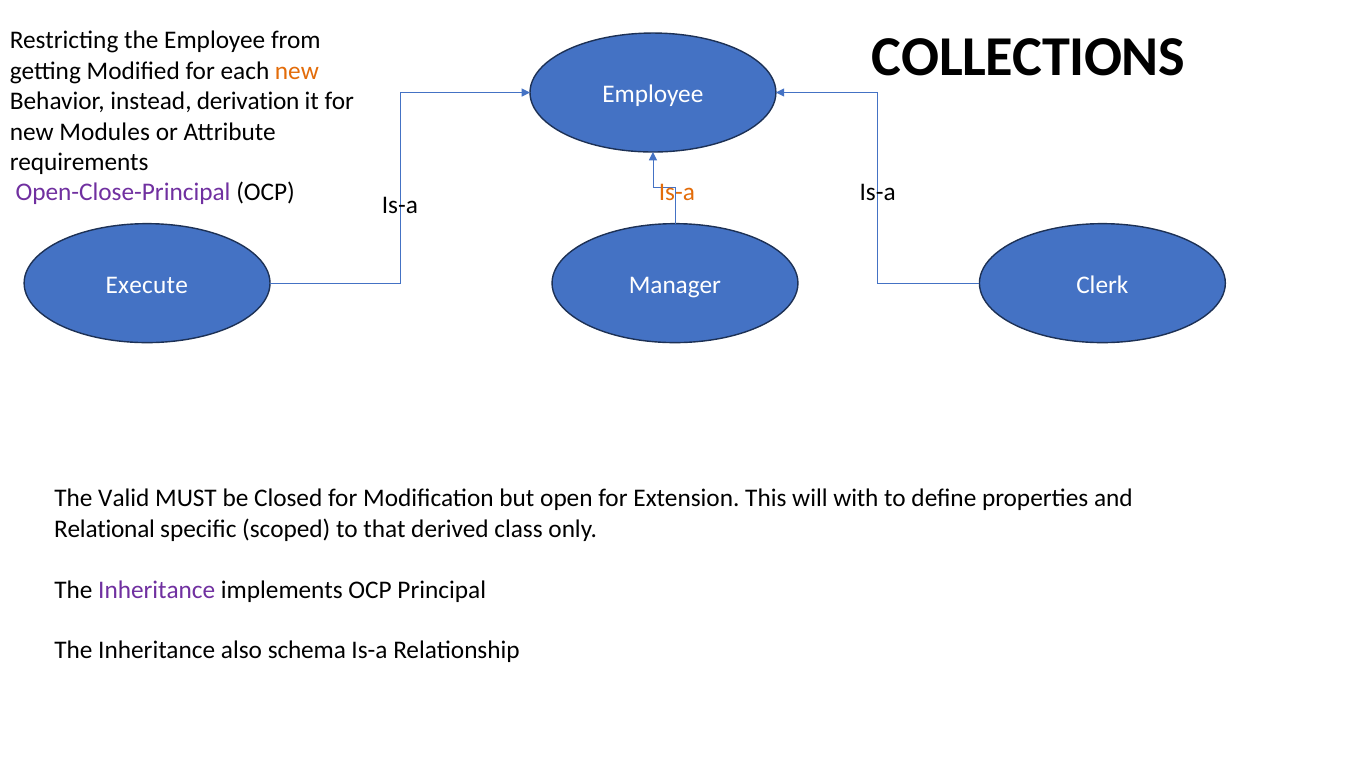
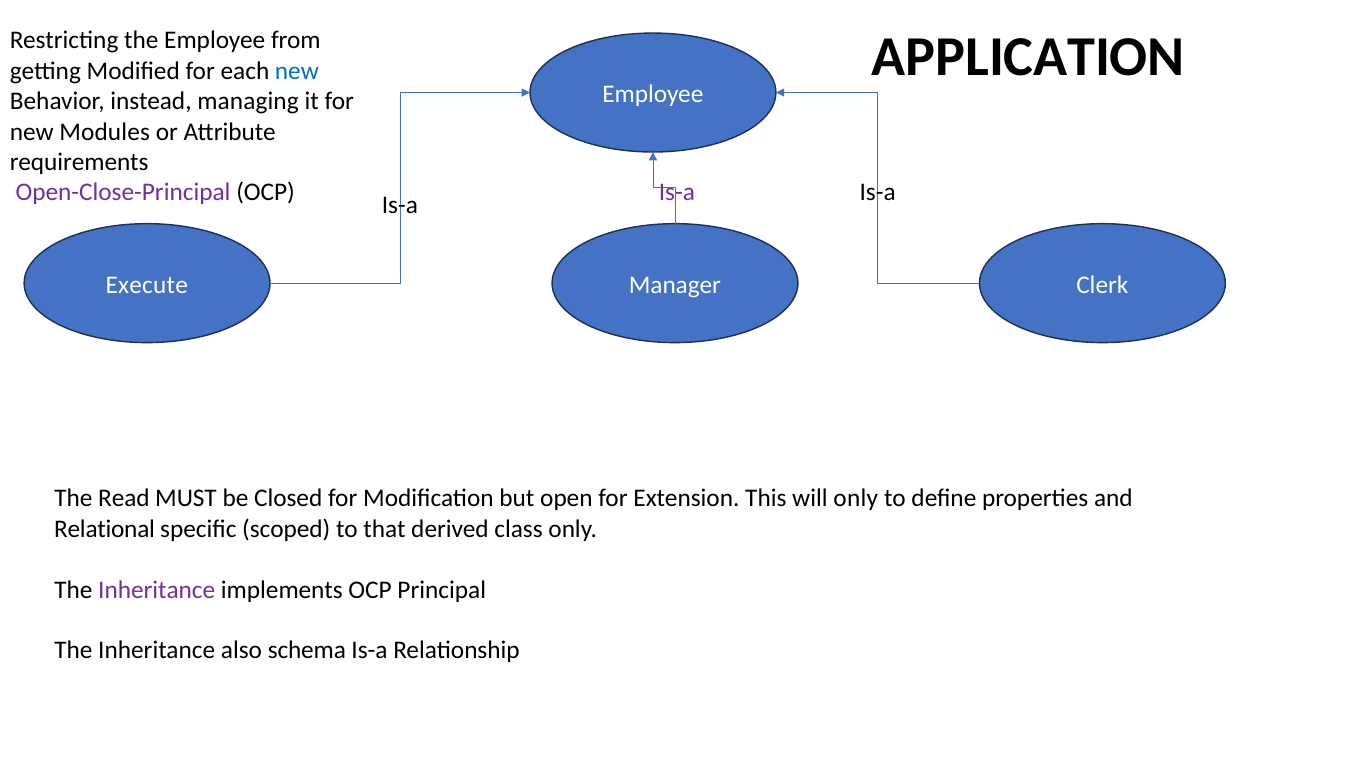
COLLECTIONS: COLLECTIONS -> APPLICATION
new at (297, 71) colour: orange -> blue
derivation: derivation -> managing
Is-a at (677, 192) colour: orange -> purple
Valid: Valid -> Read
will with: with -> only
